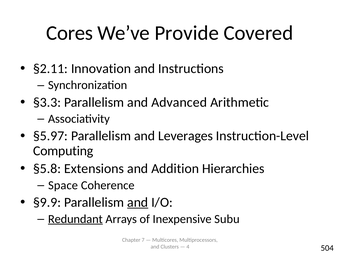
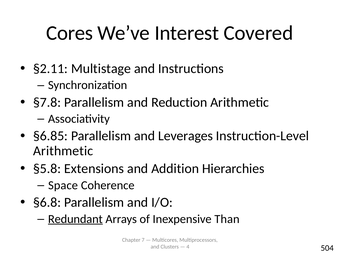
Provide: Provide -> Interest
Innovation: Innovation -> Multistage
§3.3: §3.3 -> §7.8
Advanced: Advanced -> Reduction
§5.97: §5.97 -> §6.85
Computing at (63, 151): Computing -> Arithmetic
§9.9: §9.9 -> §6.8
and at (138, 202) underline: present -> none
Subu: Subu -> Than
